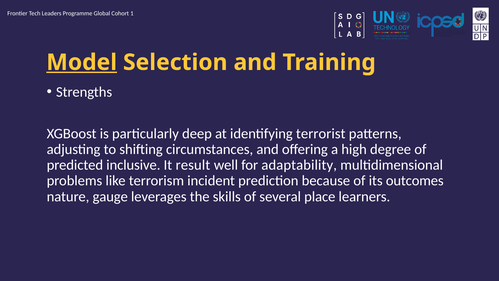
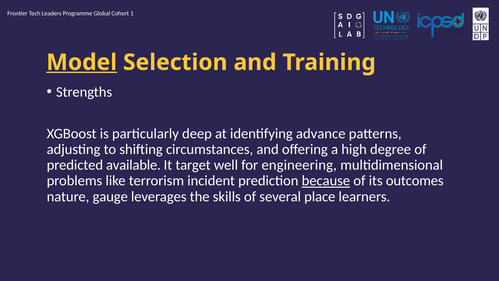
terrorist: terrorist -> advance
inclusive: inclusive -> available
result: result -> target
adaptability: adaptability -> engineering
because underline: none -> present
